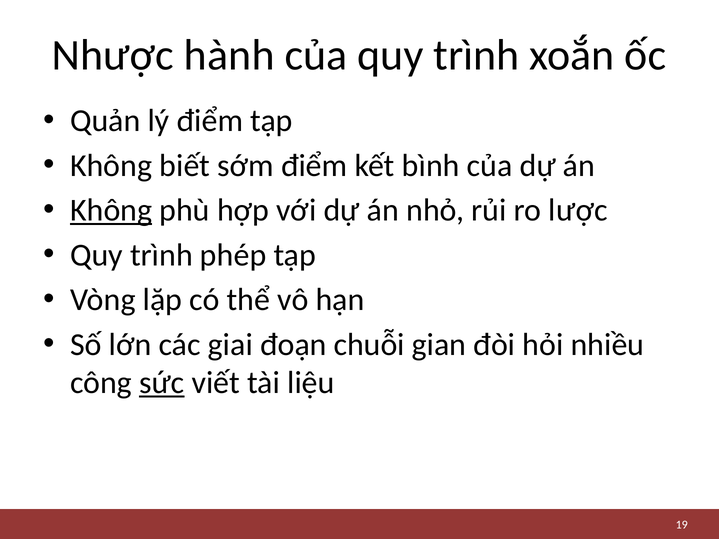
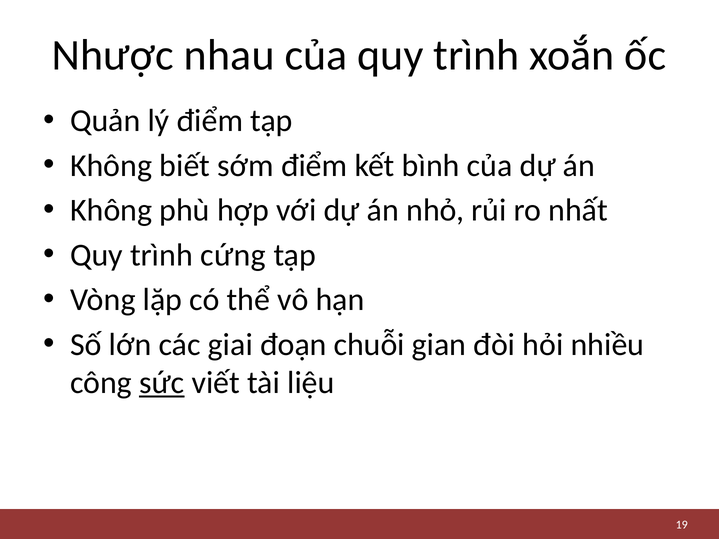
hành: hành -> nhau
Không at (111, 210) underline: present -> none
lược: lược -> nhất
phép: phép -> cứng
